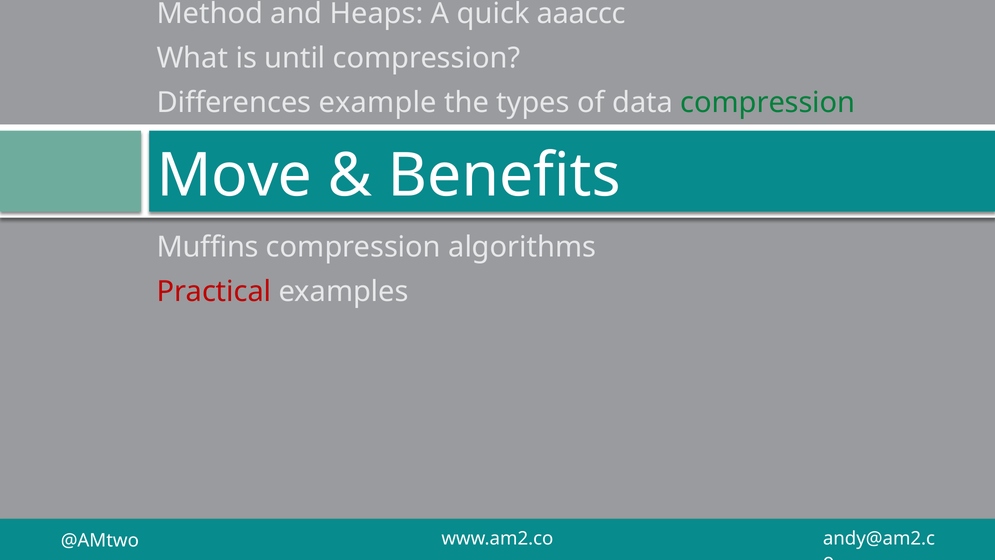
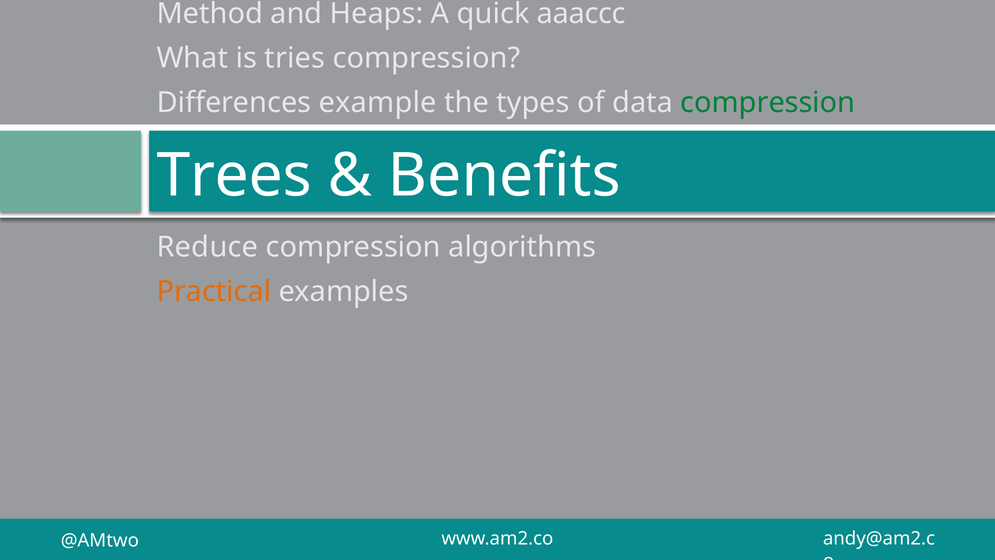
until: until -> tries
Move: Move -> Trees
Muffins: Muffins -> Reduce
Practical colour: red -> orange
